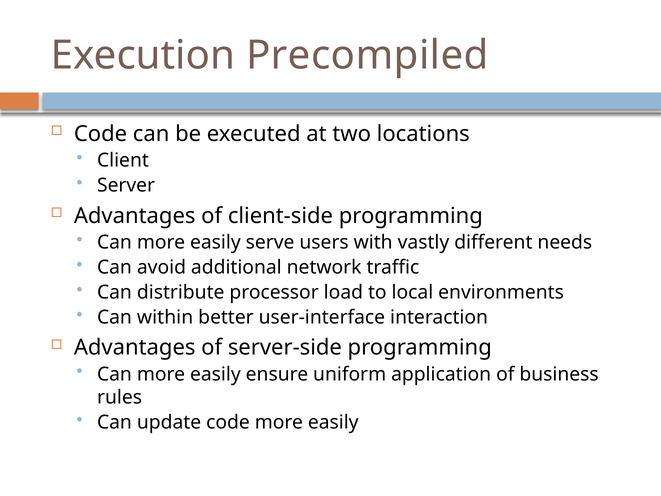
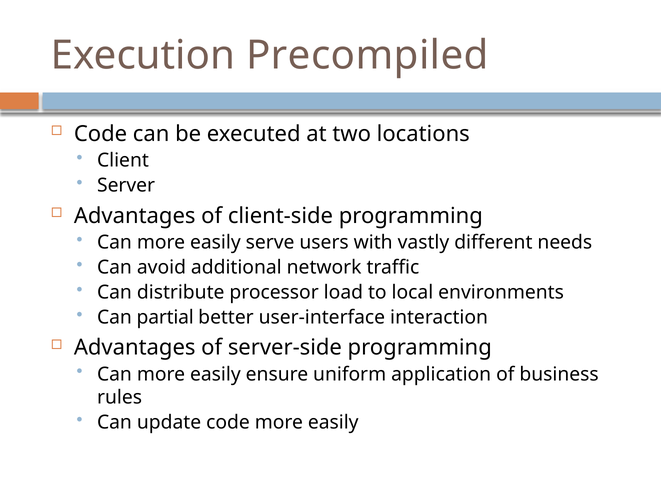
within: within -> partial
